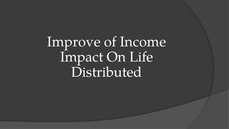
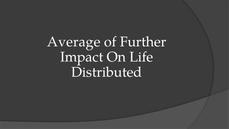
Improve: Improve -> Average
Income: Income -> Further
